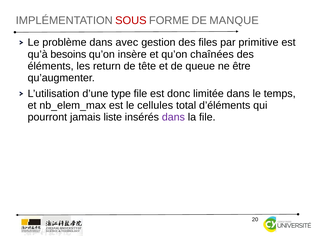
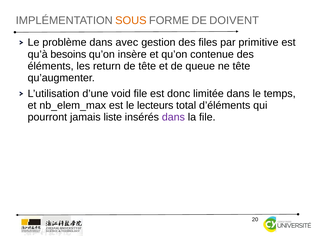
SOUS colour: red -> orange
MANQUE: MANQUE -> DOIVENT
chaînées: chaînées -> contenue
ne être: être -> tête
type: type -> void
cellules: cellules -> lecteurs
